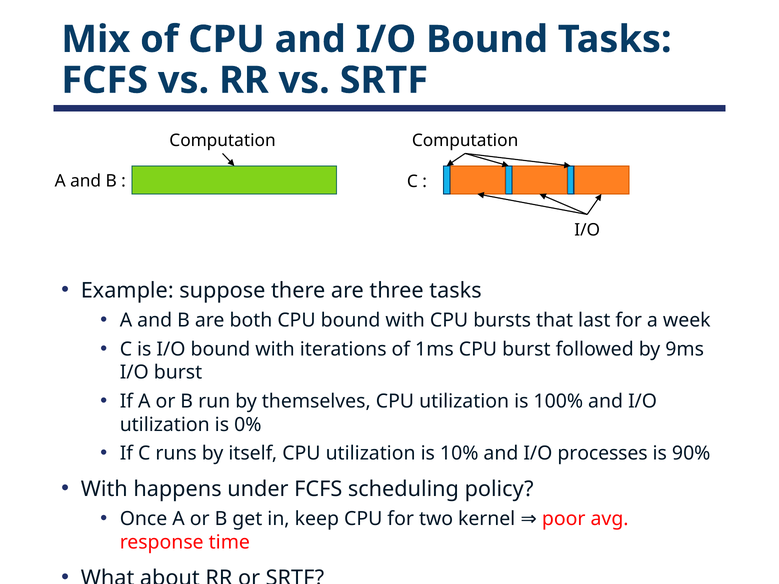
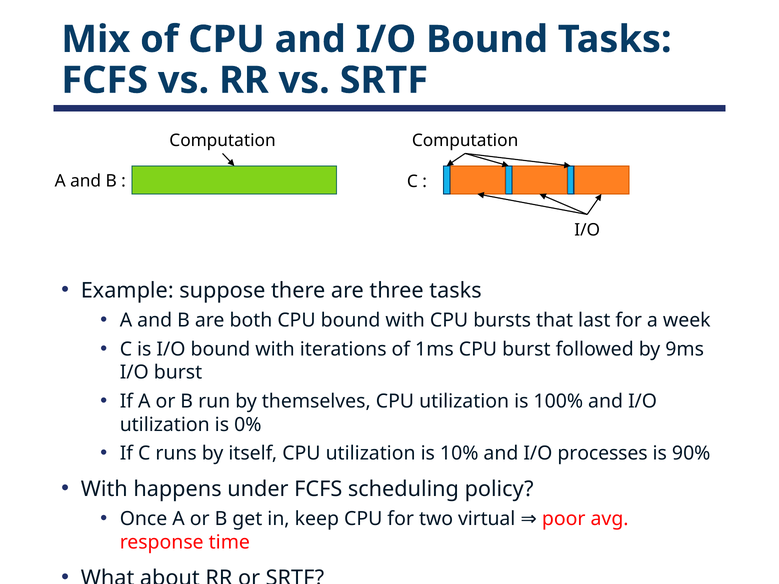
kernel: kernel -> virtual
